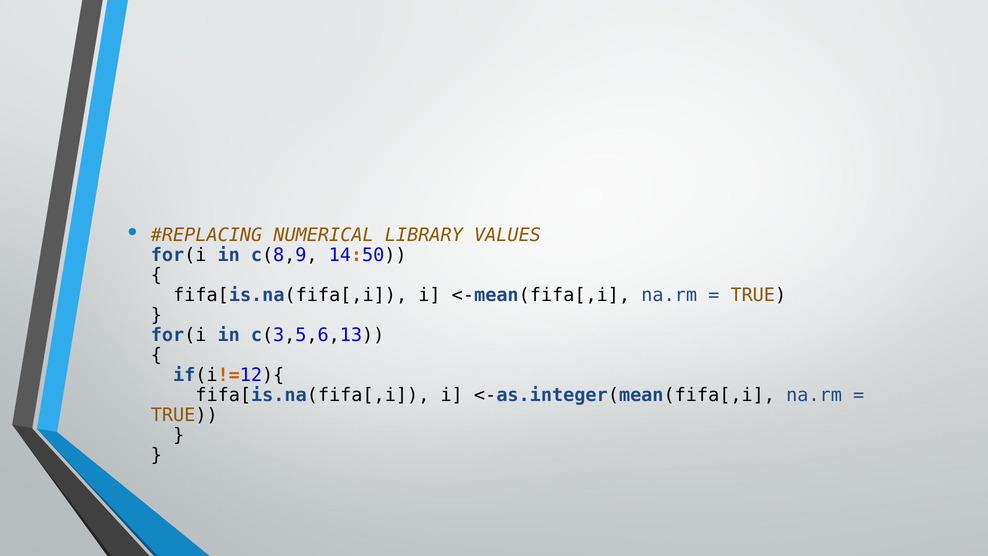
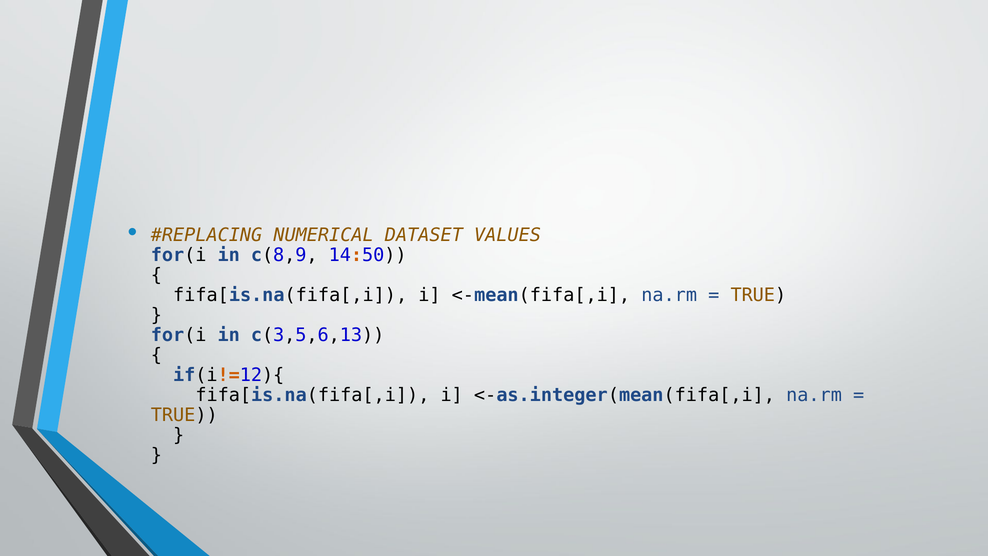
LIBRARY: LIBRARY -> DATASET
